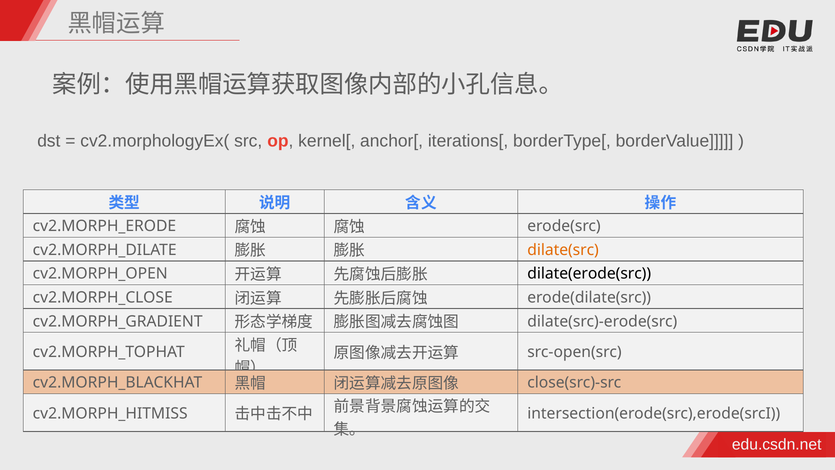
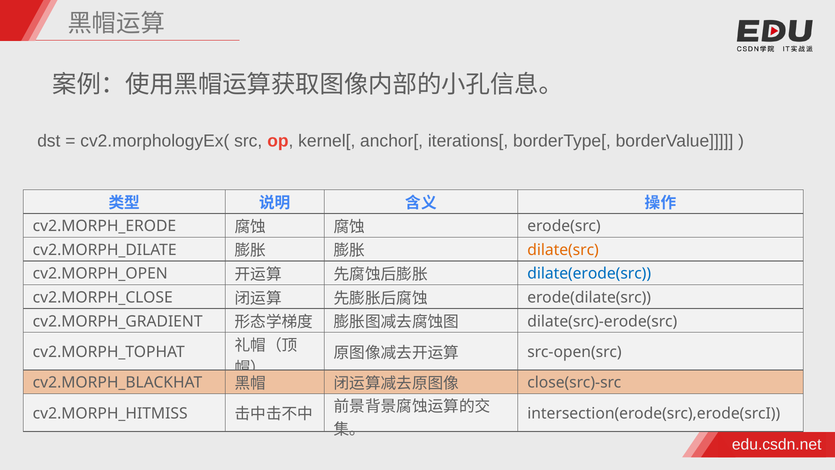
dilate(erode(src colour: black -> blue
